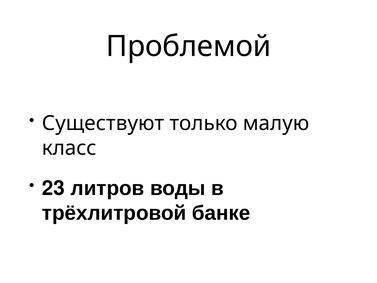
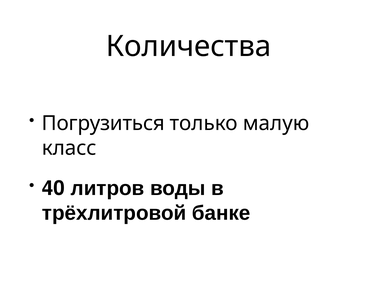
Проблемой: Проблемой -> Количества
Существуют: Существуют -> Погрузиться
23: 23 -> 40
